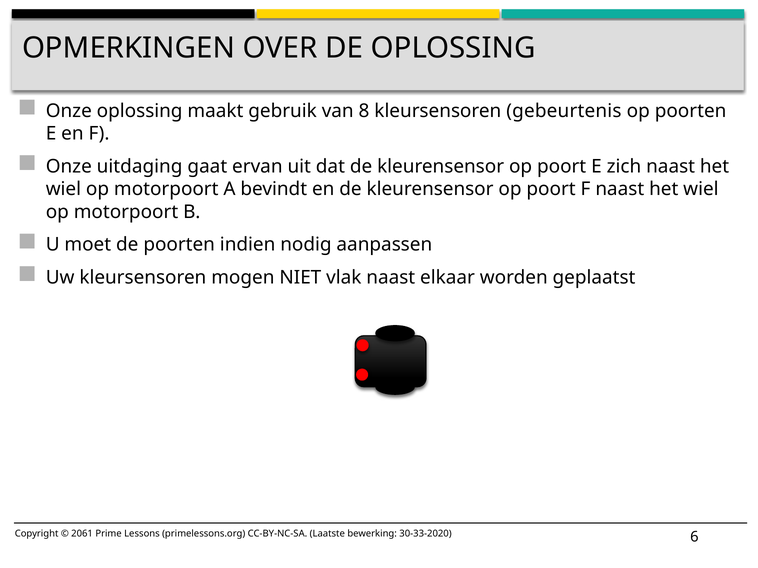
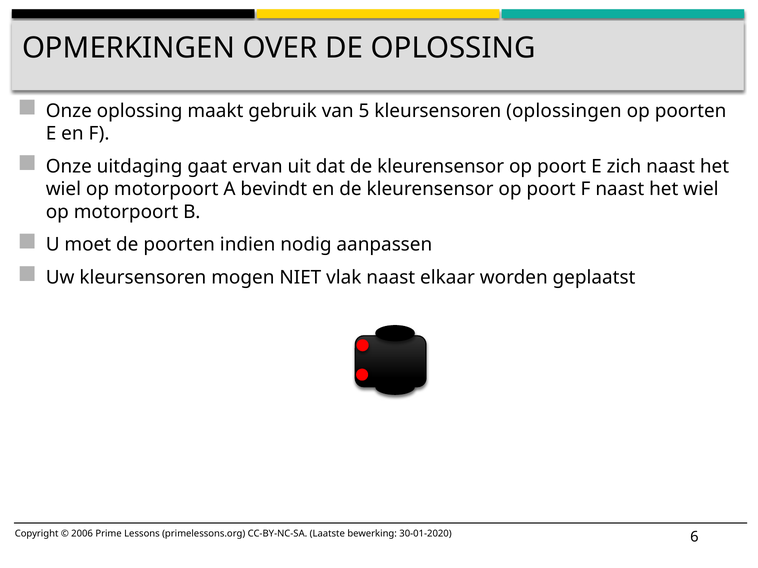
8: 8 -> 5
gebeurtenis: gebeurtenis -> oplossingen
2061: 2061 -> 2006
30-33-2020: 30-33-2020 -> 30-01-2020
